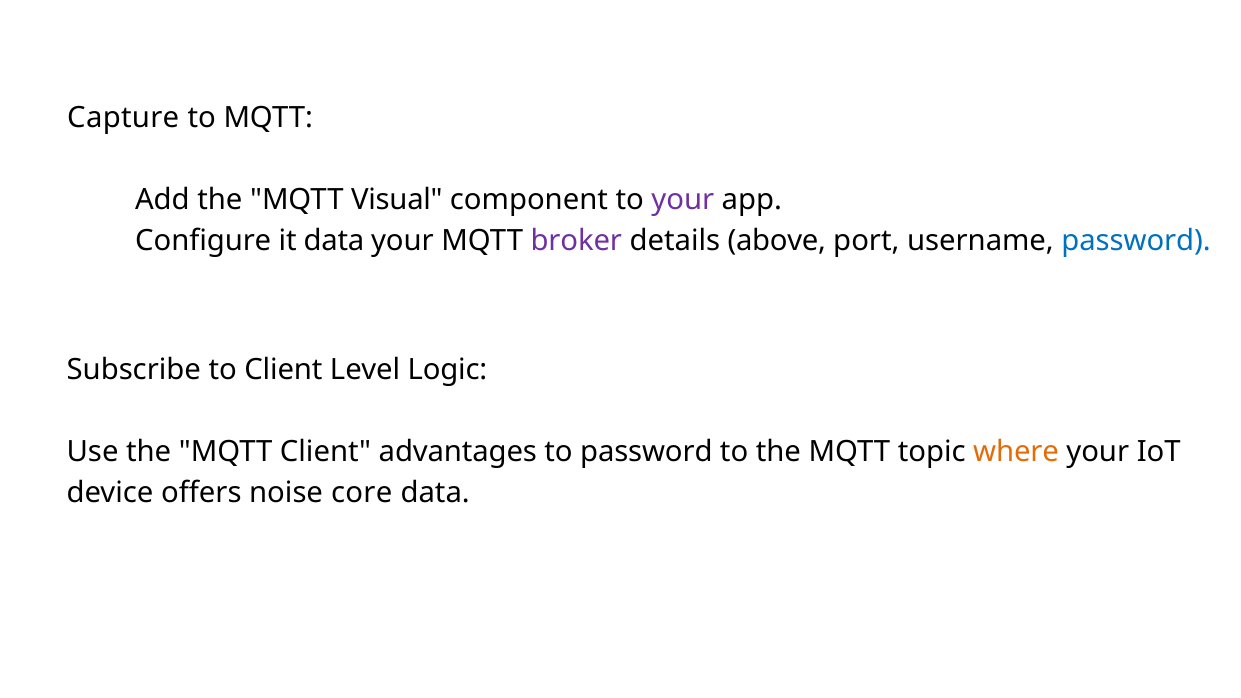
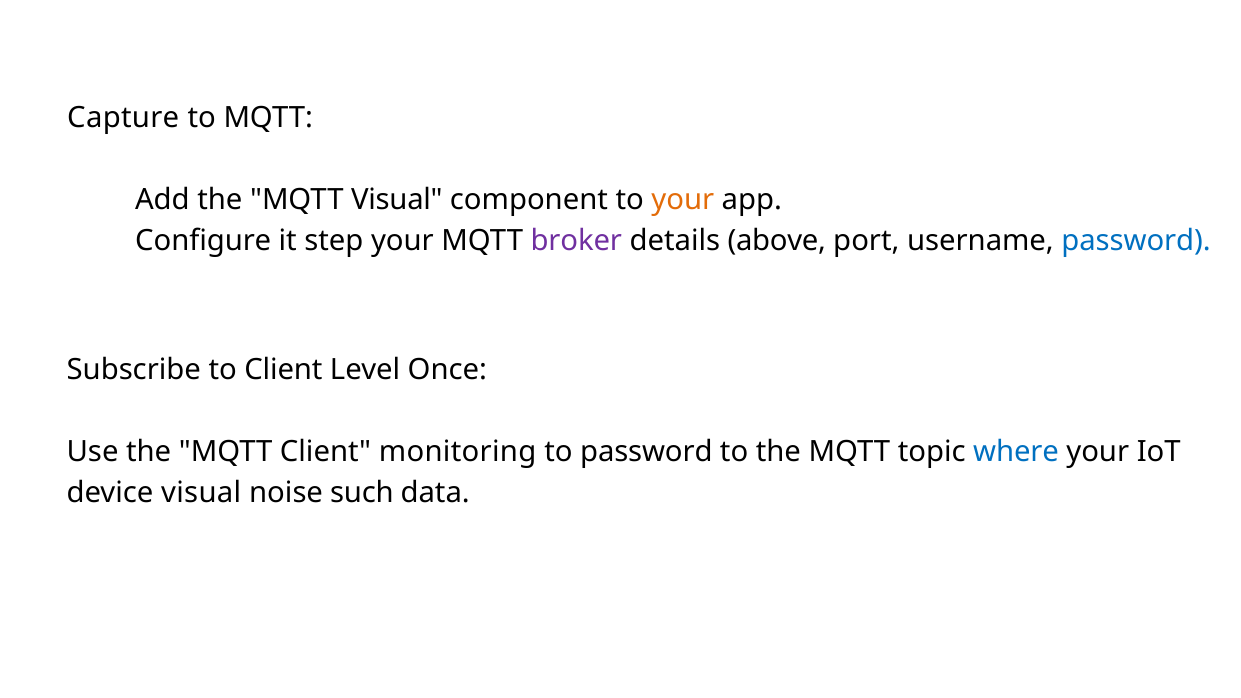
your at (683, 200) colour: purple -> orange
it data: data -> step
Logic: Logic -> Once
advantages: advantages -> monitoring
where colour: orange -> blue
device offers: offers -> visual
core: core -> such
